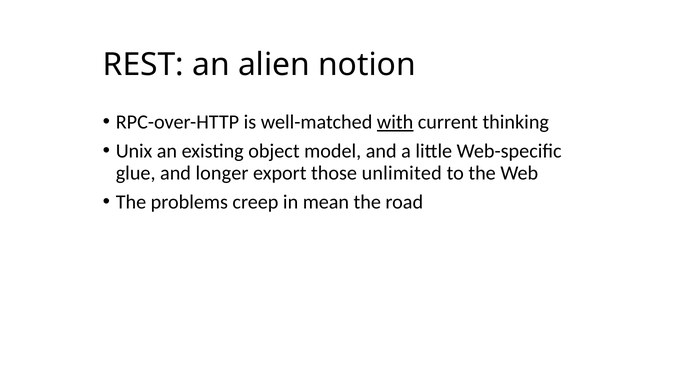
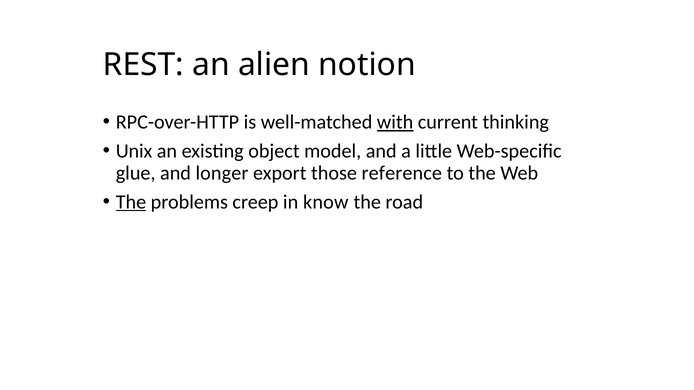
unlimited: unlimited -> reference
The at (131, 202) underline: none -> present
mean: mean -> know
